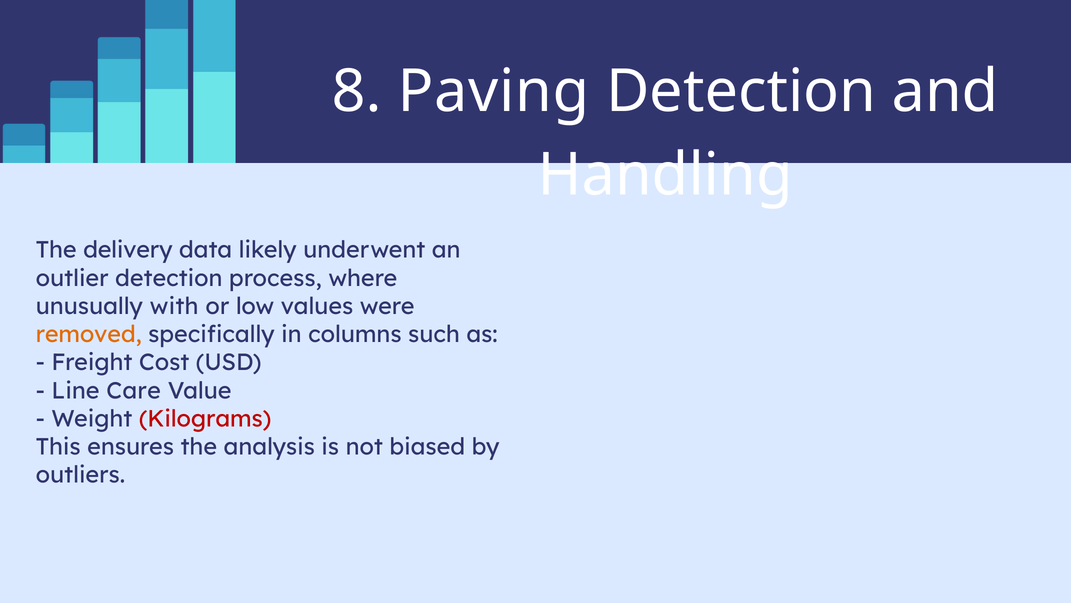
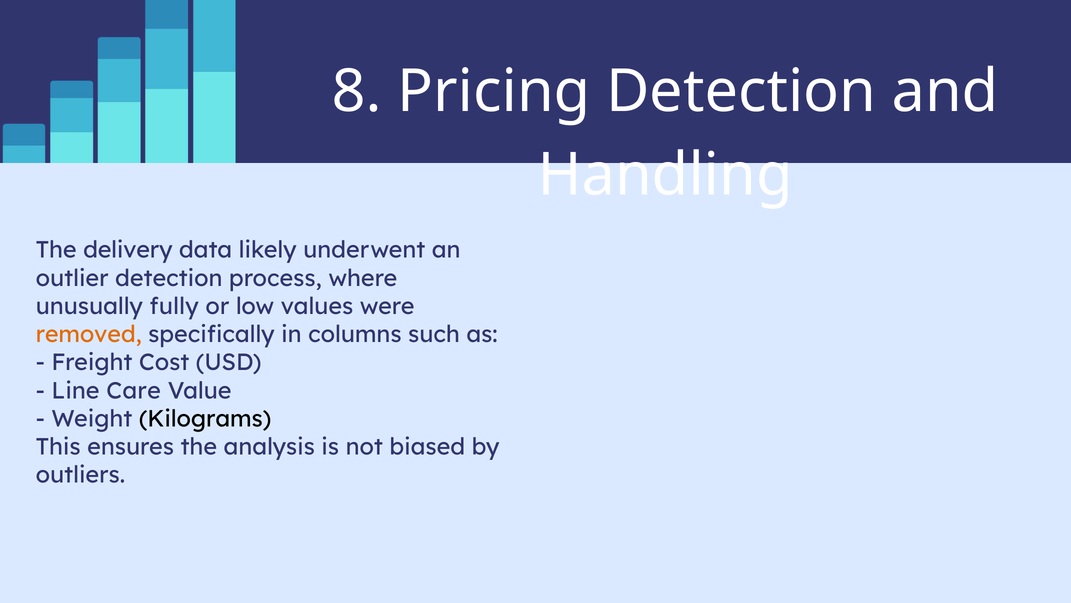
Paving: Paving -> Pricing
with: with -> fully
Kilograms colour: red -> black
